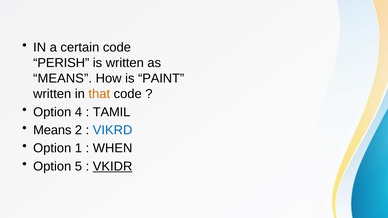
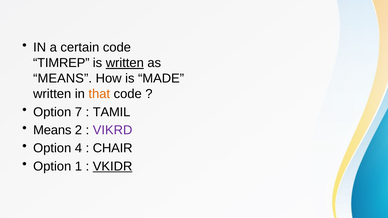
PERISH: PERISH -> TIMREP
written at (125, 63) underline: none -> present
PAINT: PAINT -> MADE
4: 4 -> 7
VIKRD colour: blue -> purple
1: 1 -> 4
WHEN: WHEN -> CHAIR
5: 5 -> 1
